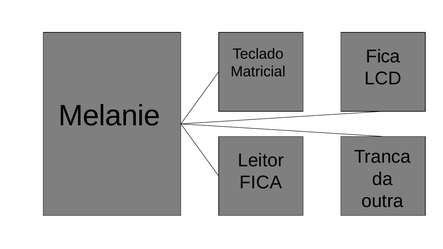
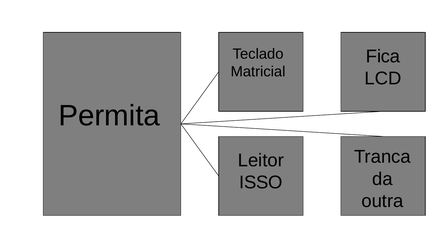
Melanie: Melanie -> Permita
FICA at (261, 183): FICA -> ISSO
